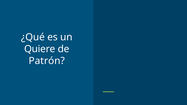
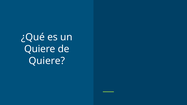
Patrón at (47, 61): Patrón -> Quiere
